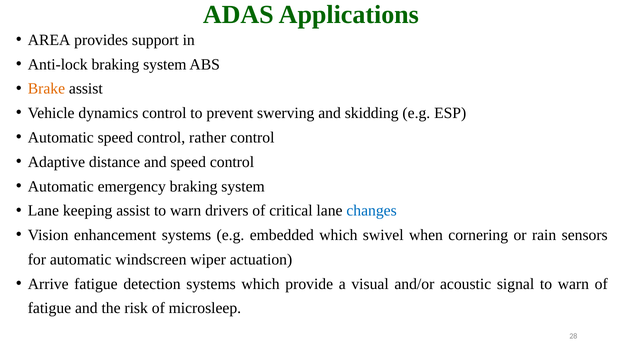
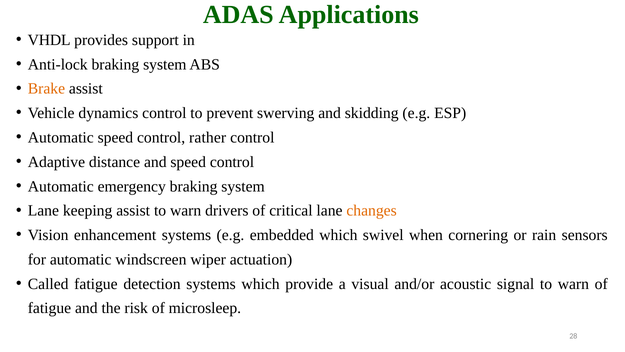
AREA: AREA -> VHDL
changes colour: blue -> orange
Arrive: Arrive -> Called
